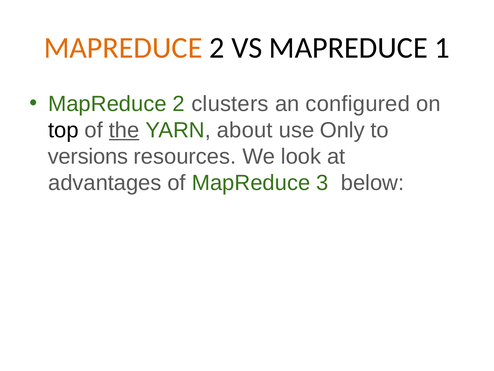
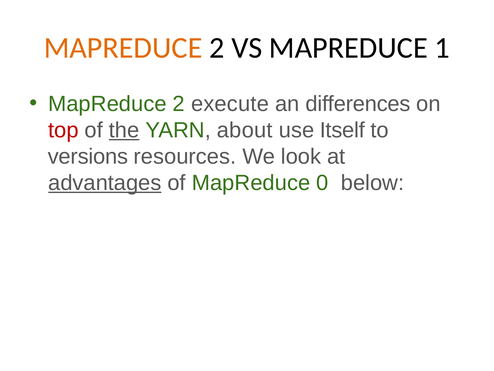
clusters: clusters -> execute
configured: configured -> differences
top colour: black -> red
Only: Only -> Itself
advantages underline: none -> present
3: 3 -> 0
